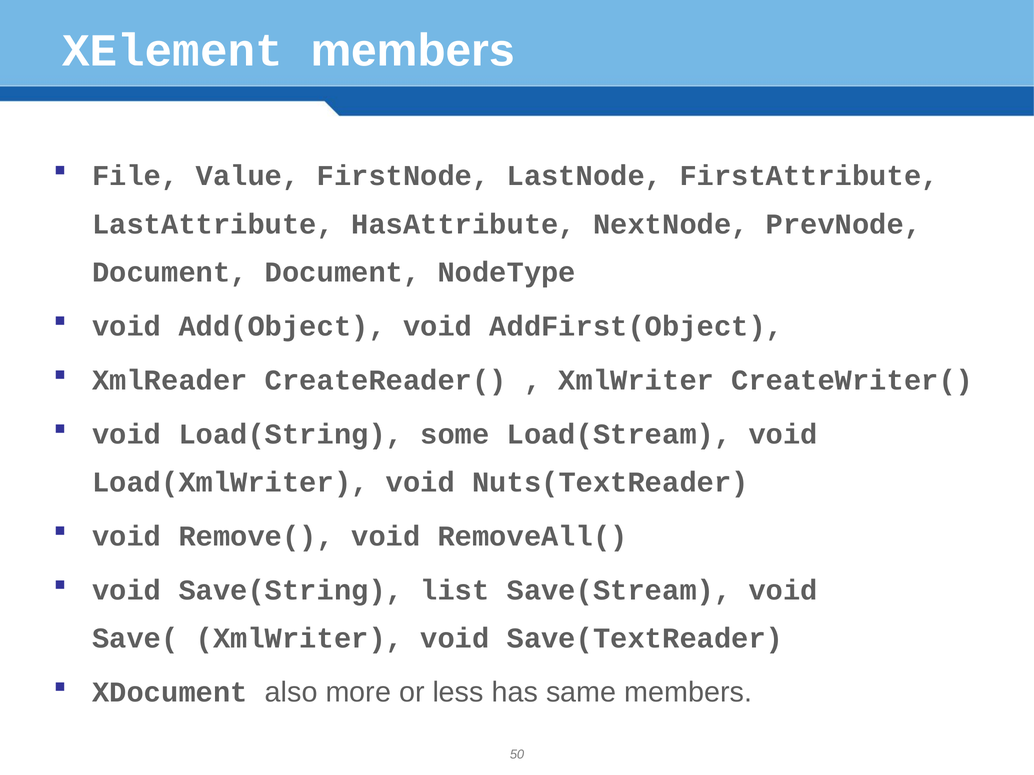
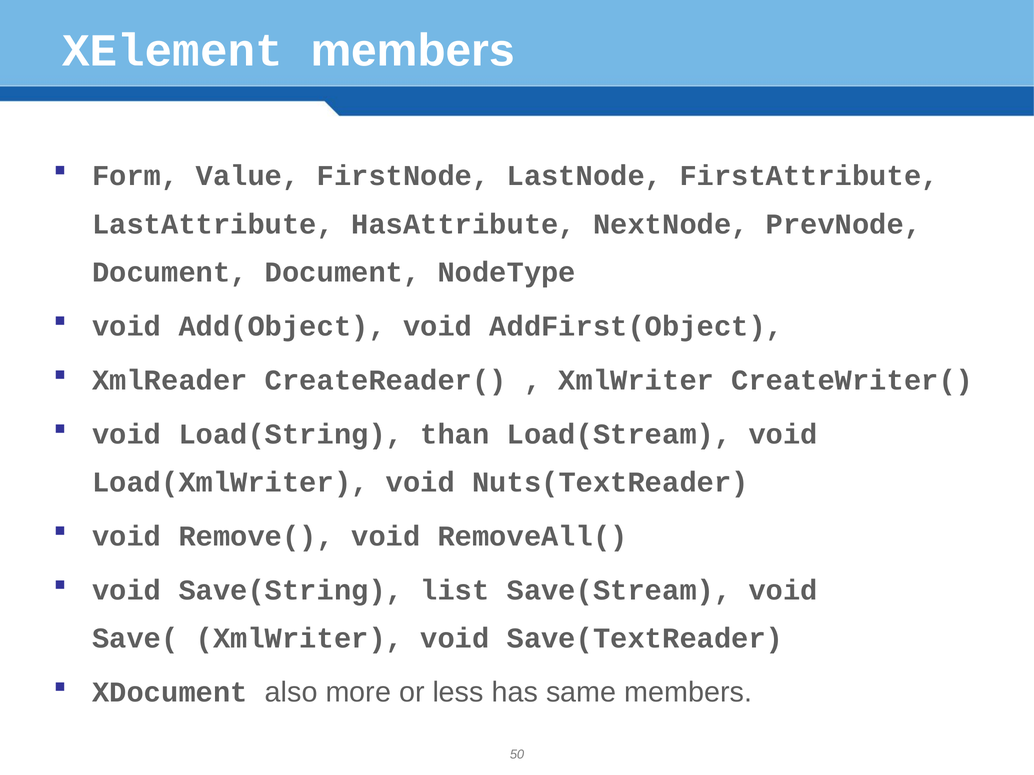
File: File -> Form
some: some -> than
